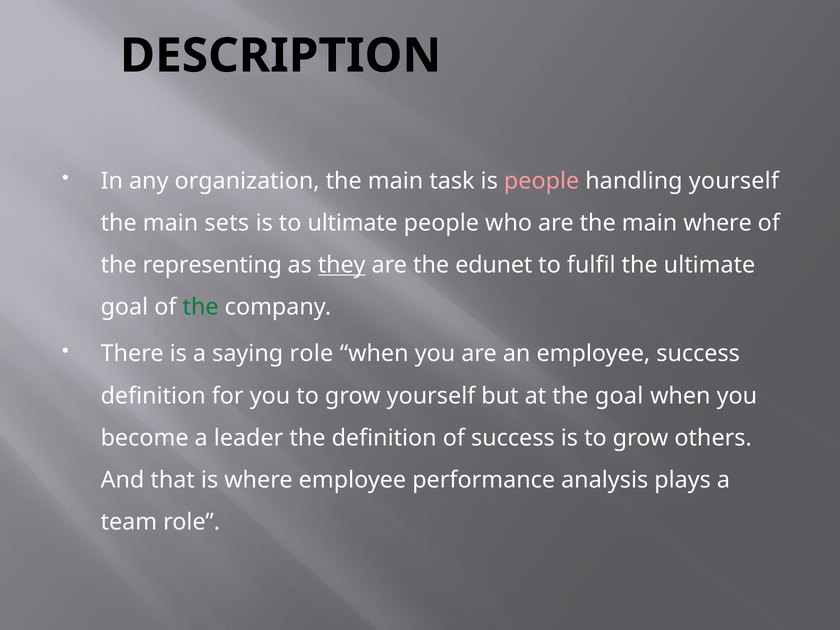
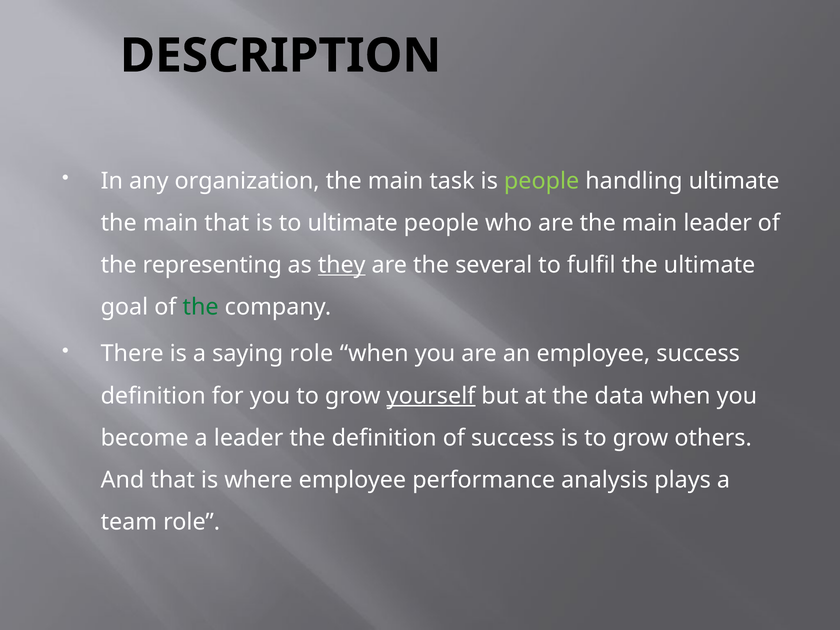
people at (542, 181) colour: pink -> light green
handling yourself: yourself -> ultimate
main sets: sets -> that
main where: where -> leader
edunet: edunet -> several
yourself at (431, 396) underline: none -> present
the goal: goal -> data
